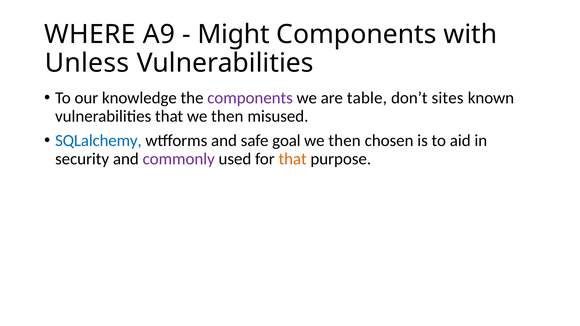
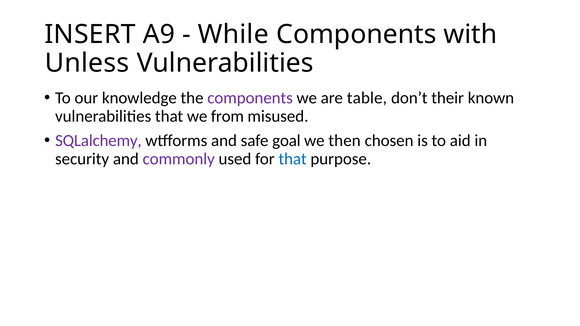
WHERE: WHERE -> INSERT
Might: Might -> While
sites: sites -> their
that we then: then -> from
SQLalchemy colour: blue -> purple
that at (293, 159) colour: orange -> blue
